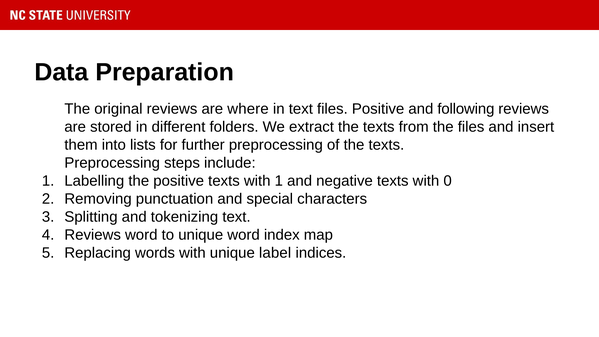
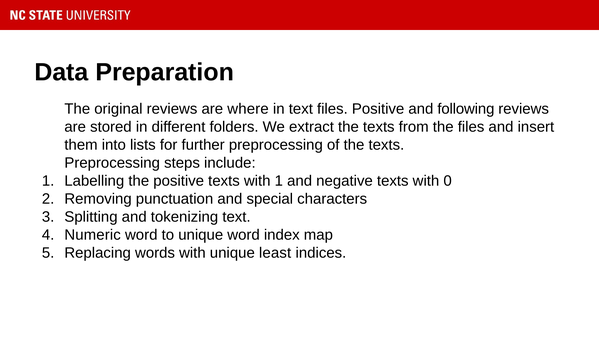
Reviews at (93, 235): Reviews -> Numeric
label: label -> least
